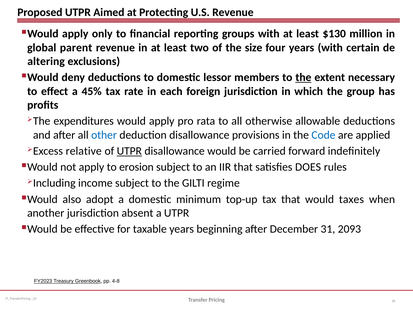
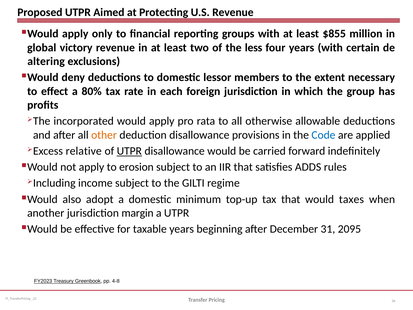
$130: $130 -> $855
parent: parent -> victory
size: size -> less
the at (303, 77) underline: present -> none
45%: 45% -> 80%
expenditures: expenditures -> incorporated
other colour: blue -> orange
DOES: DOES -> ADDS
absent: absent -> margin
2093: 2093 -> 2095
